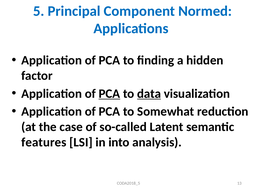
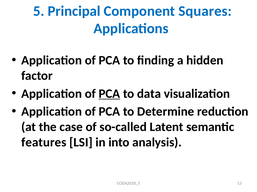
Normed: Normed -> Squares
data underline: present -> none
Somewhat: Somewhat -> Determine
